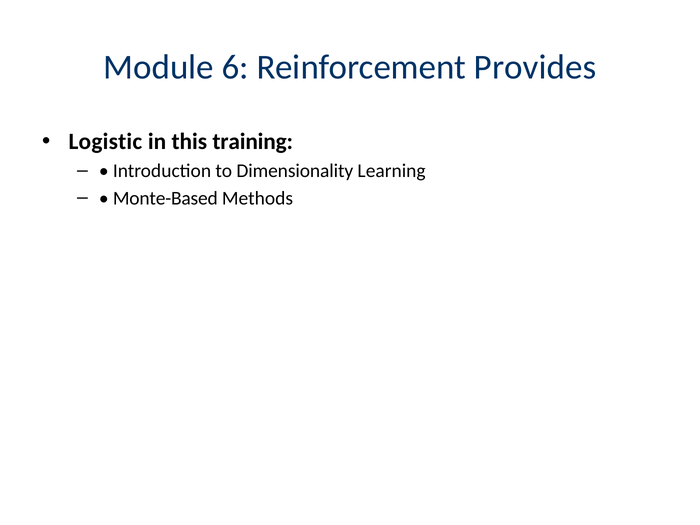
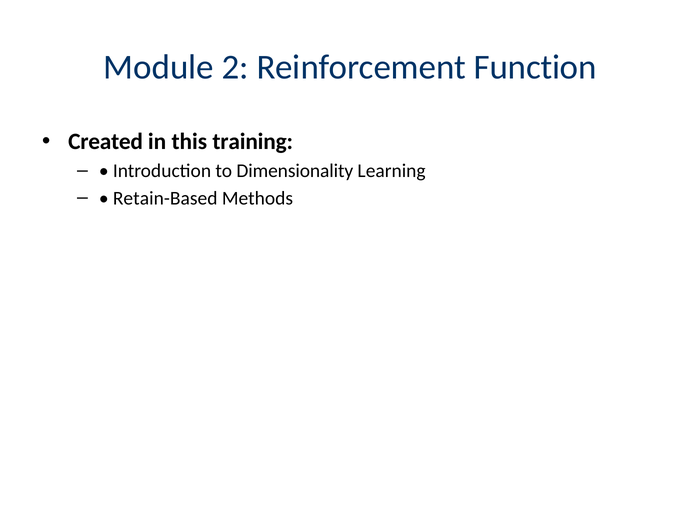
6: 6 -> 2
Provides: Provides -> Function
Logistic: Logistic -> Created
Monte-Based: Monte-Based -> Retain-Based
